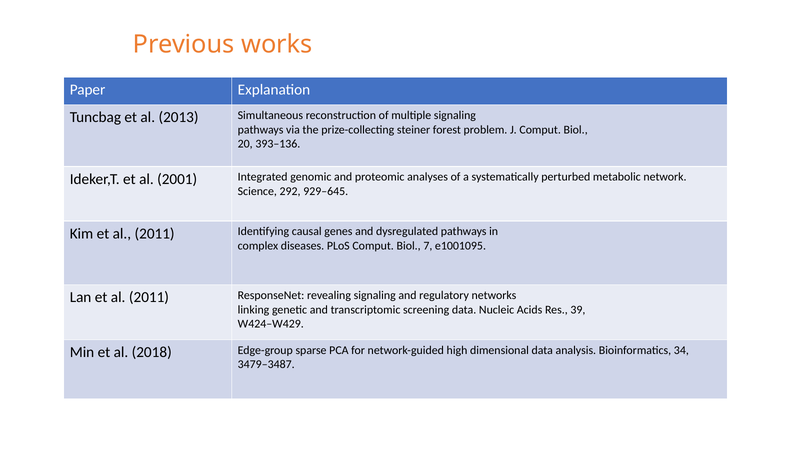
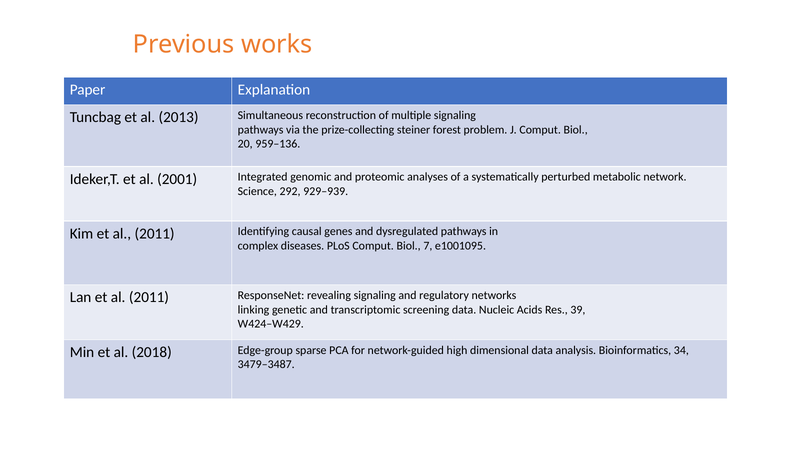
393–136: 393–136 -> 959–136
929–645: 929–645 -> 929–939
